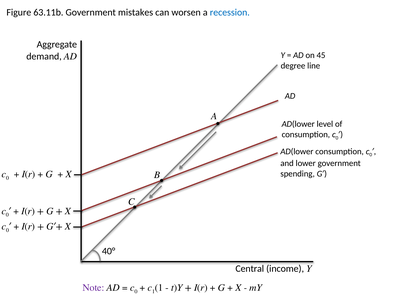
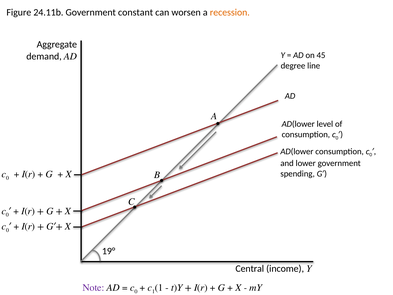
63.11b: 63.11b -> 24.11b
mistakes: mistakes -> constant
recession colour: blue -> orange
40°: 40° -> 19°
